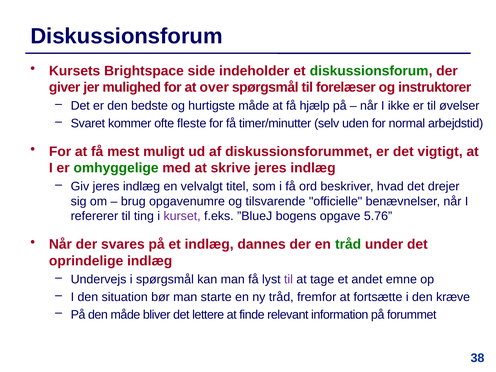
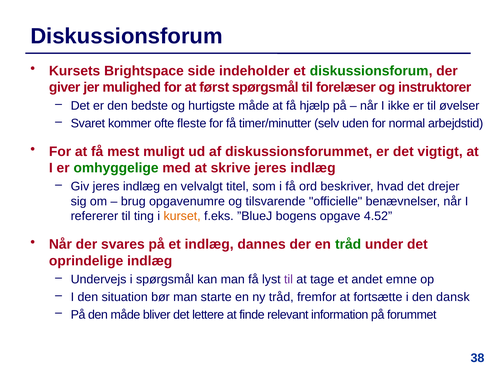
over: over -> først
kurset colour: purple -> orange
5.76: 5.76 -> 4.52
kræve: kræve -> dansk
